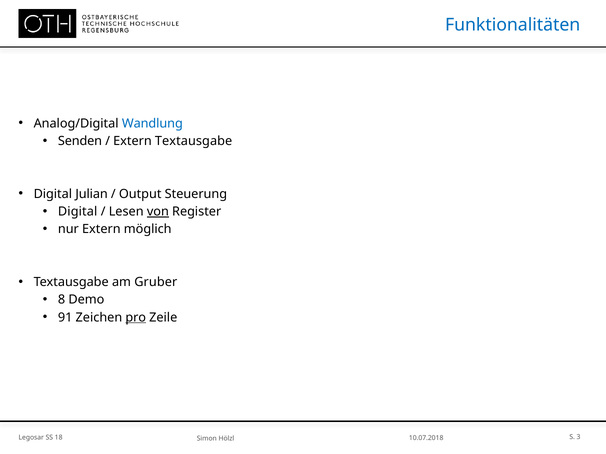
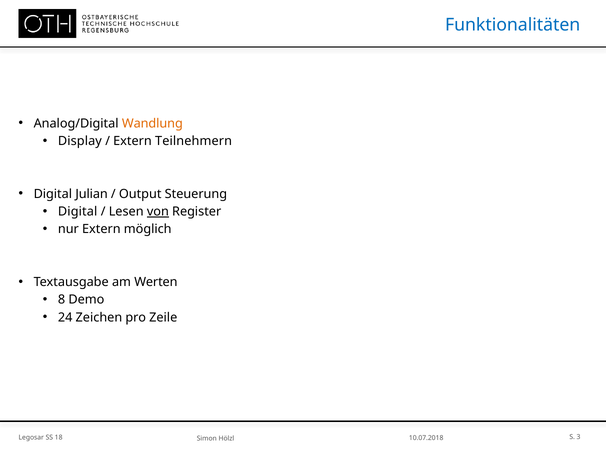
Wandlung colour: blue -> orange
Senden: Senden -> Display
Extern Textausgabe: Textausgabe -> Teilnehmern
Gruber: Gruber -> Werten
91: 91 -> 24
pro underline: present -> none
